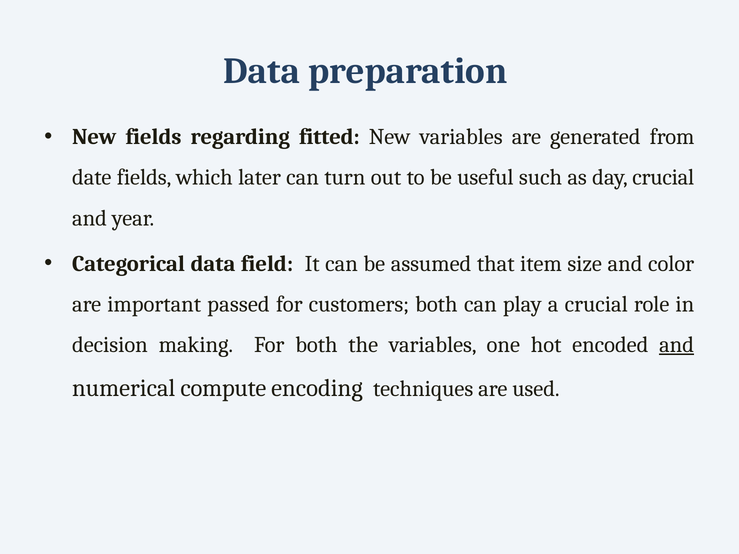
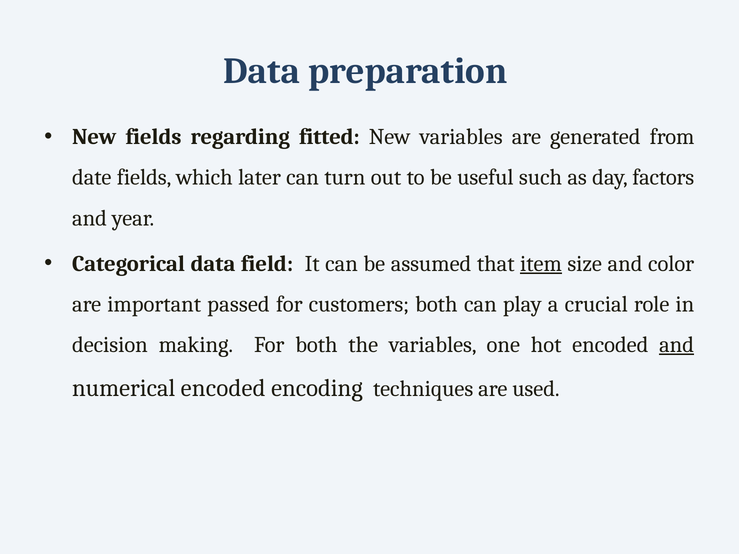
day crucial: crucial -> factors
item underline: none -> present
numerical compute: compute -> encoded
